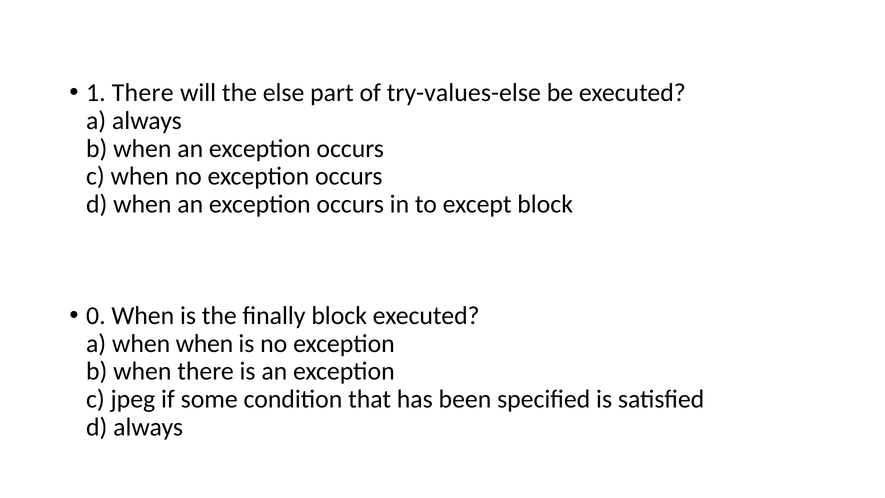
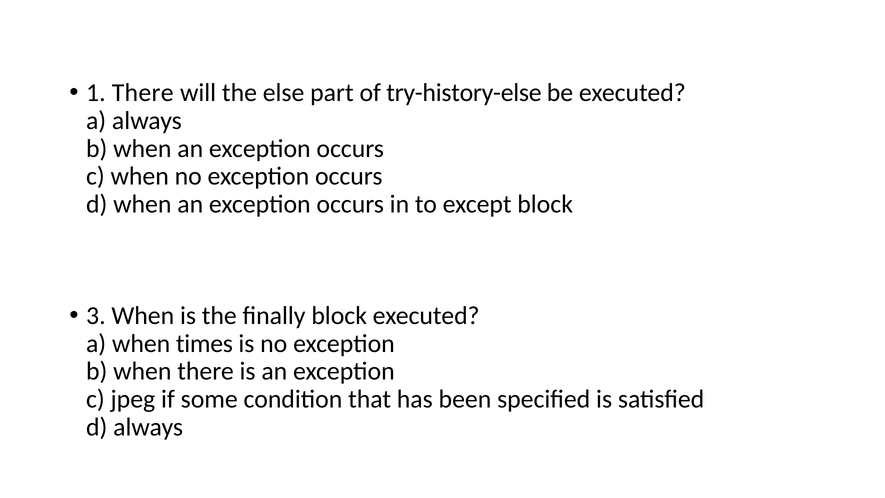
try-values-else: try-values-else -> try-history-else
0: 0 -> 3
when when: when -> times
